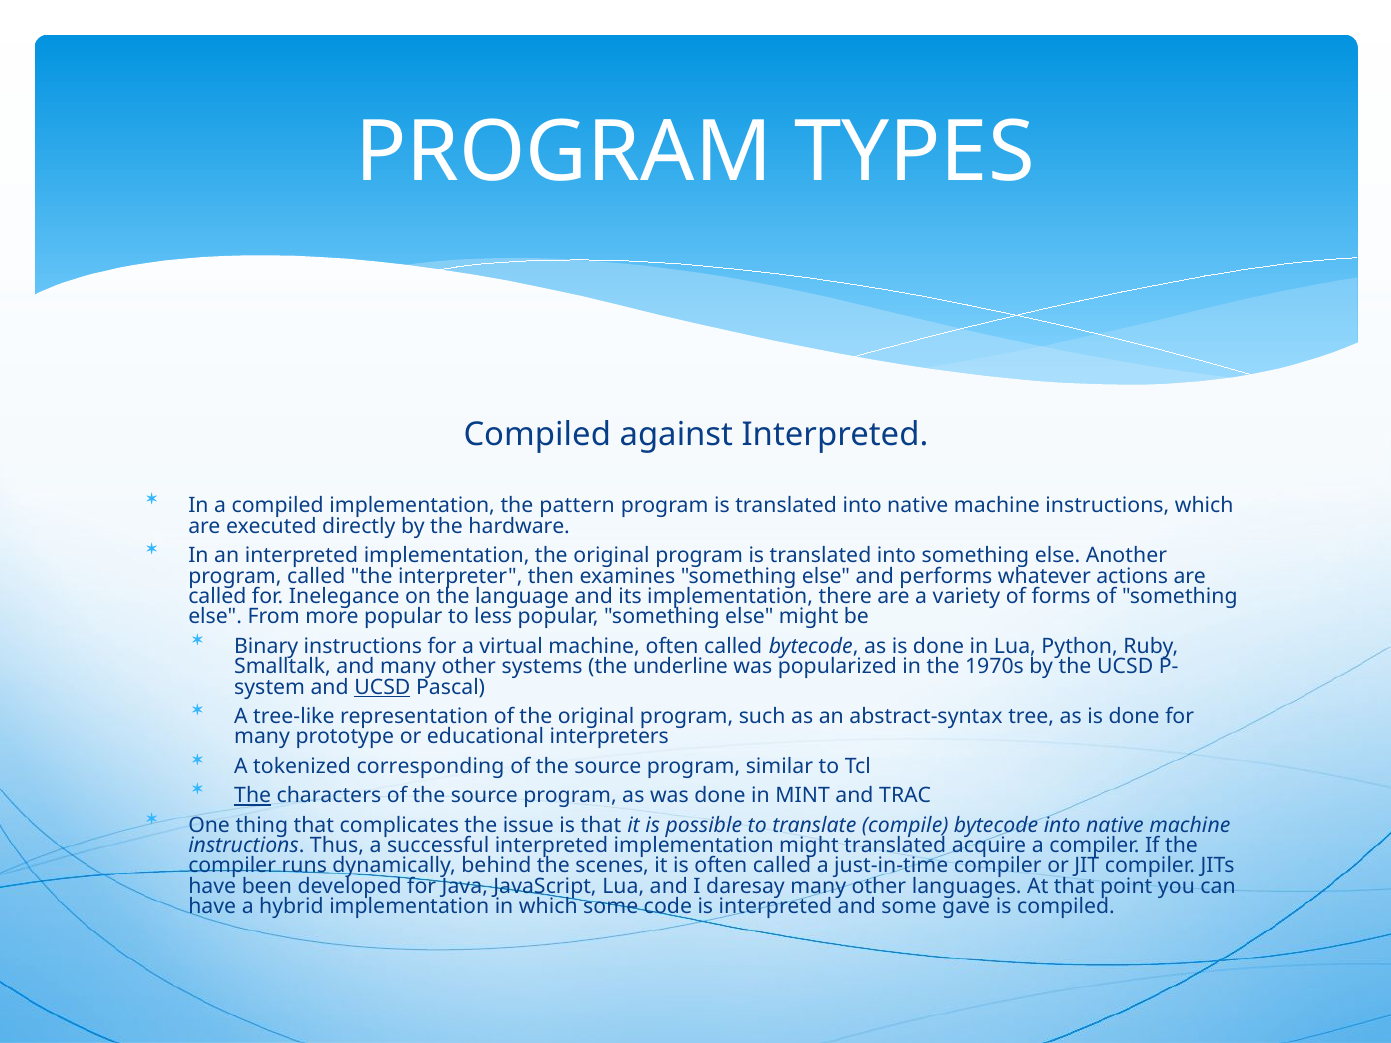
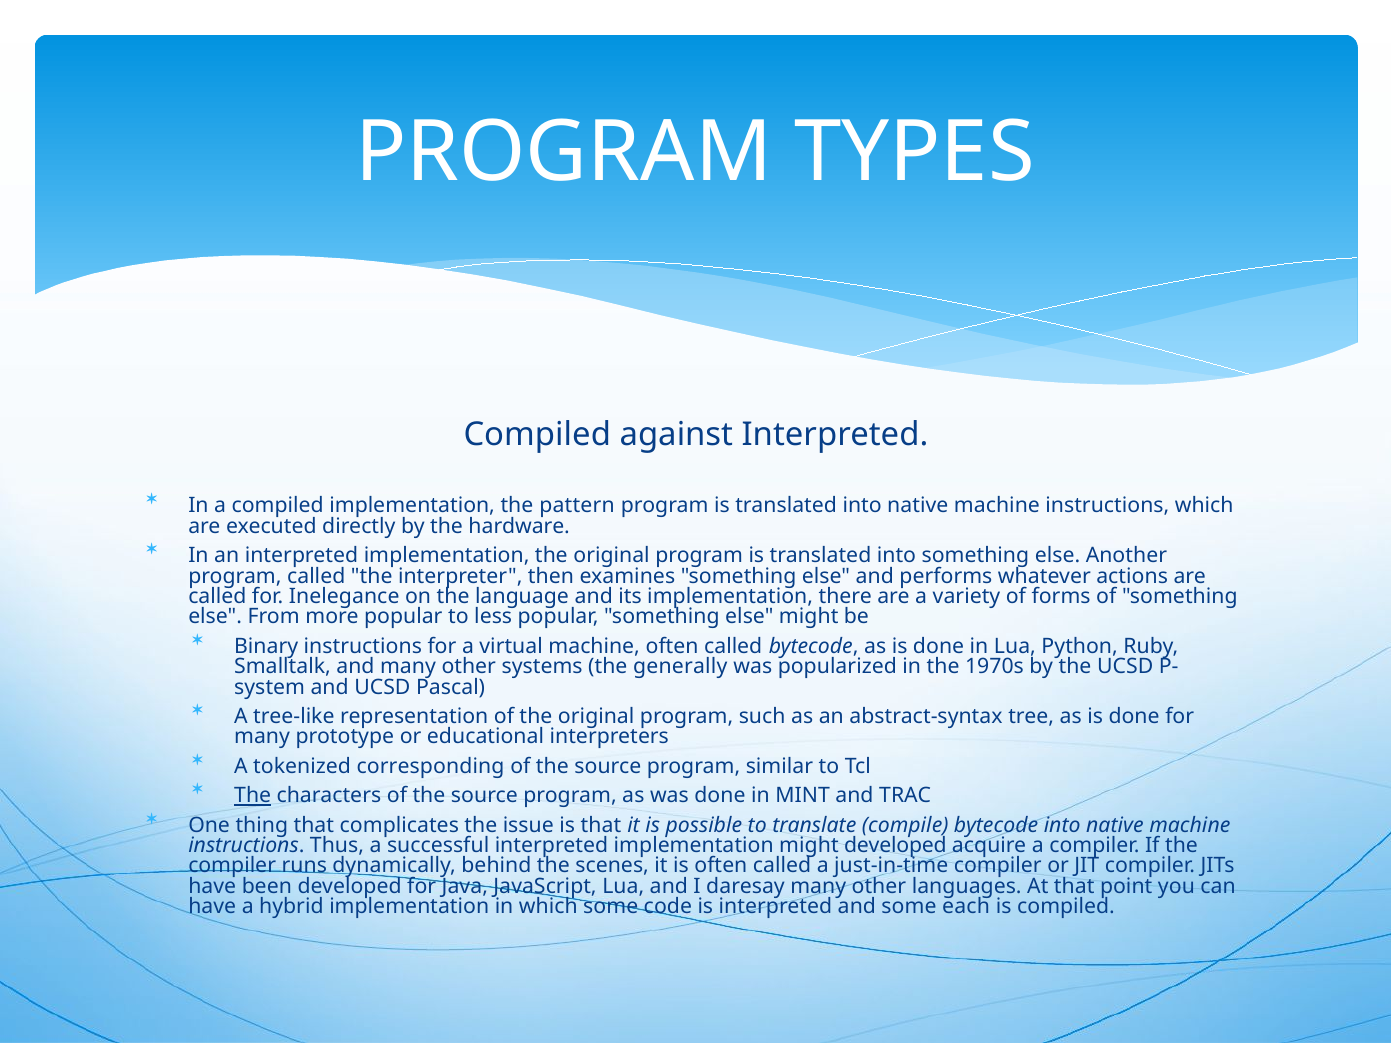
underline: underline -> generally
UCSD at (382, 687) underline: present -> none
might translated: translated -> developed
gave: gave -> each
